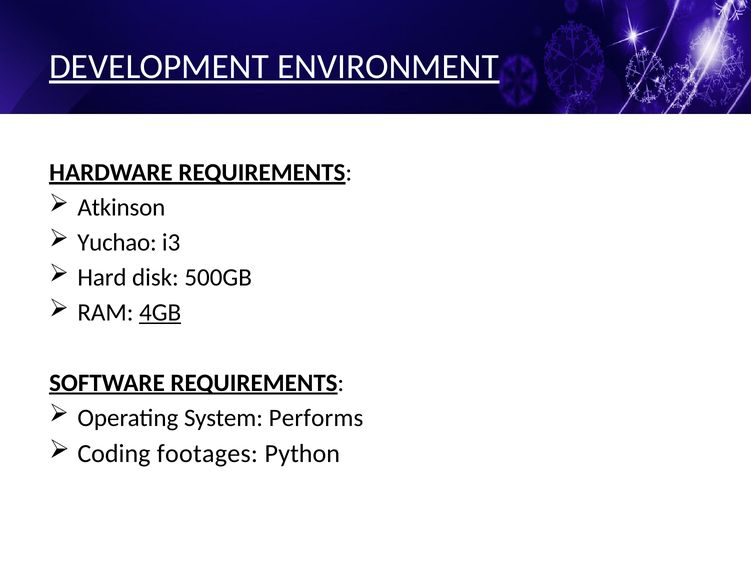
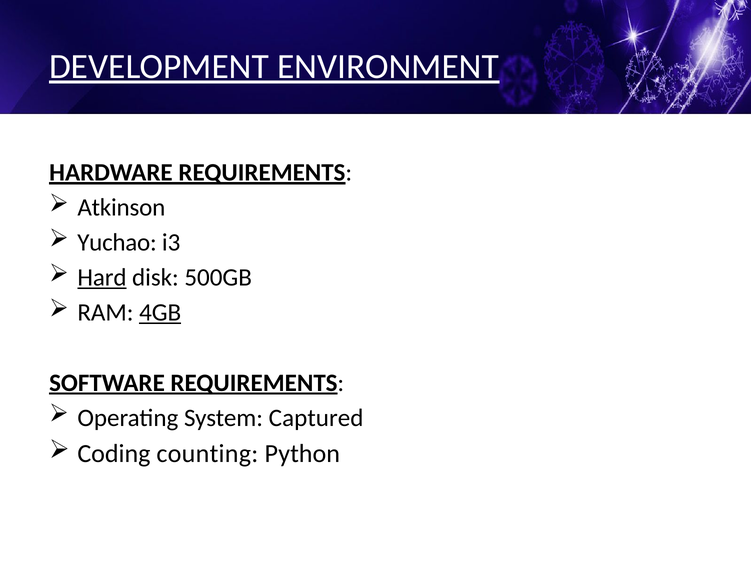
Hard underline: none -> present
Performs: Performs -> Captured
footages: footages -> counting
